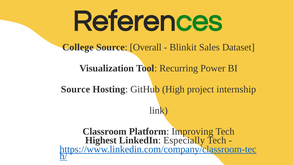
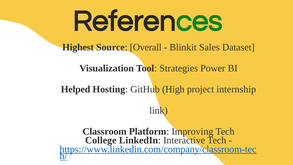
College: College -> Highest
Recurring: Recurring -> Strategies
Source at (75, 89): Source -> Helped
Highest: Highest -> College
Especially: Especially -> Interactive
